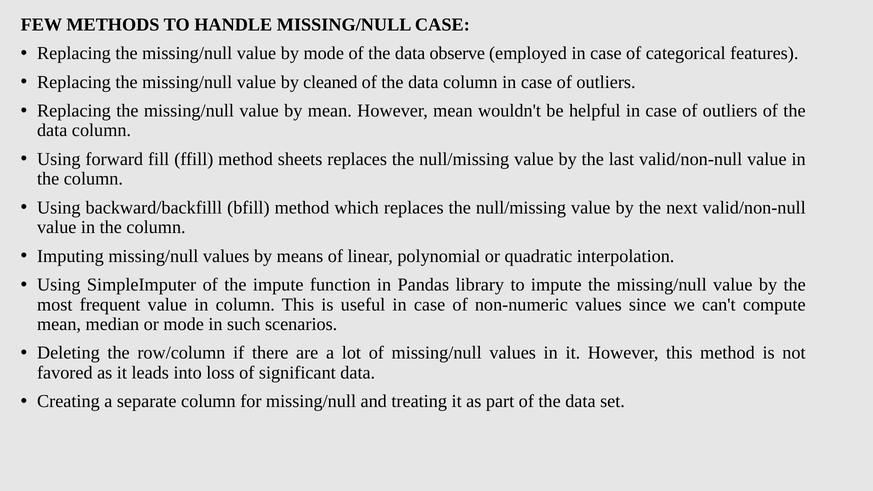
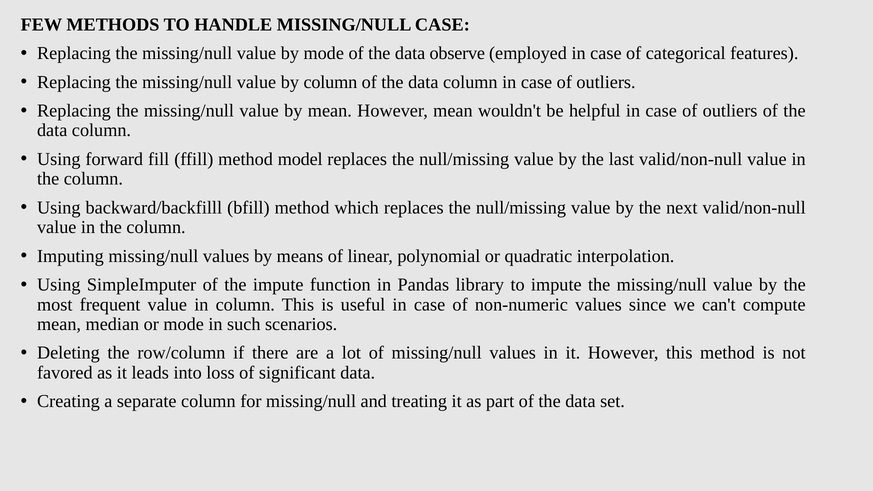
by cleaned: cleaned -> column
sheets: sheets -> model
